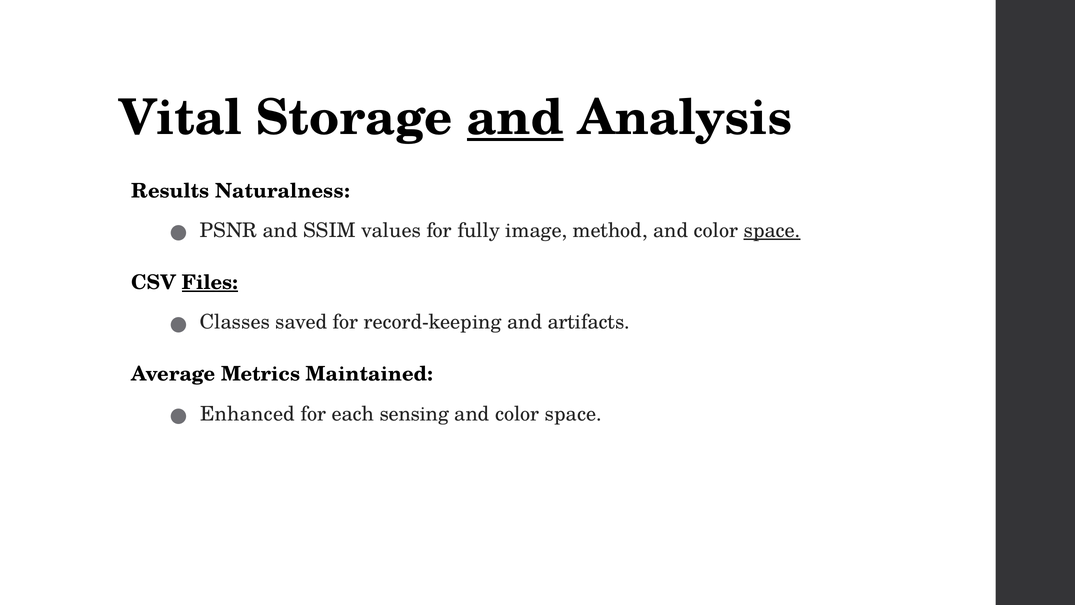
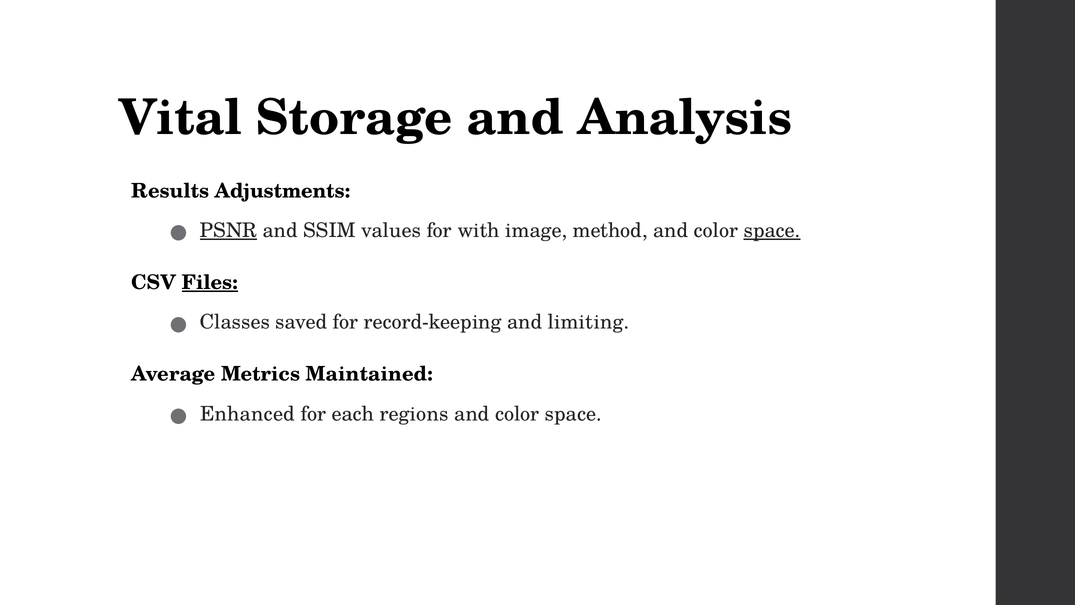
and at (515, 118) underline: present -> none
Naturalness: Naturalness -> Adjustments
PSNR underline: none -> present
fully: fully -> with
artifacts: artifacts -> limiting
sensing: sensing -> regions
